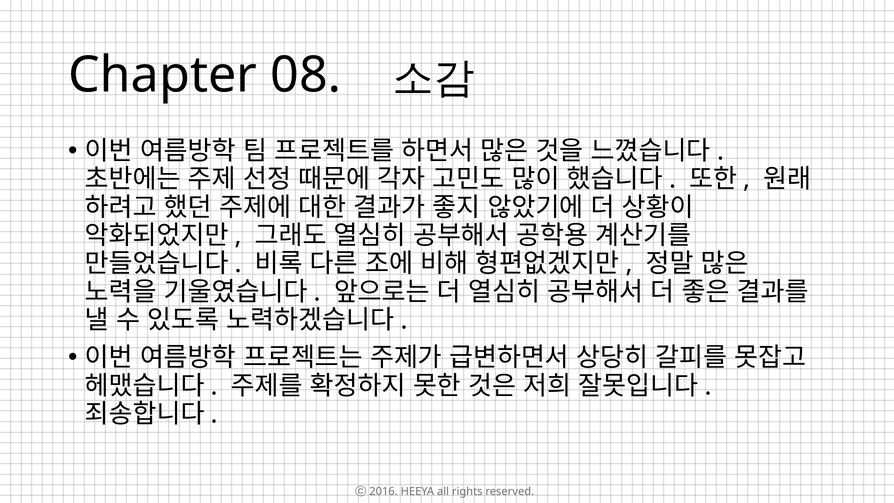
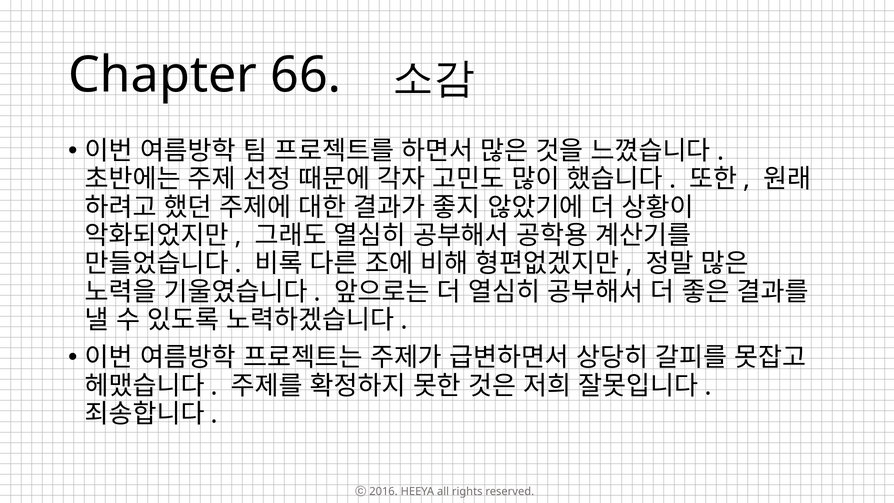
08: 08 -> 66
